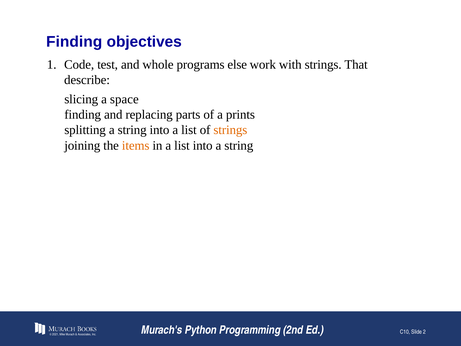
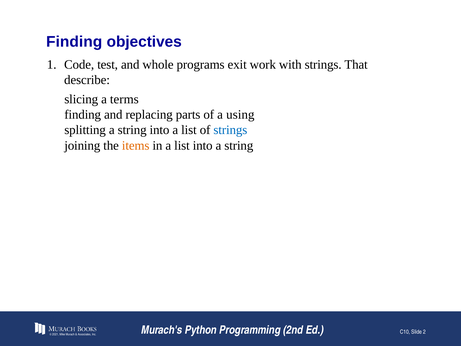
else: else -> exit
space: space -> terms
prints: prints -> using
strings at (230, 130) colour: orange -> blue
